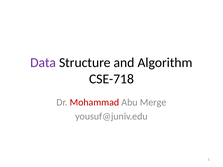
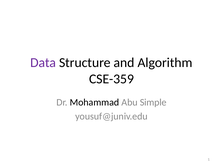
CSE-718: CSE-718 -> CSE-359
Mohammad colour: red -> black
Merge: Merge -> Simple
